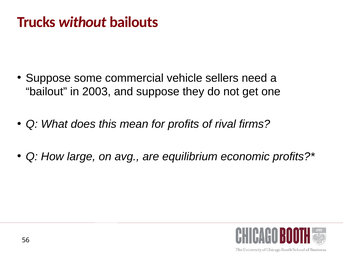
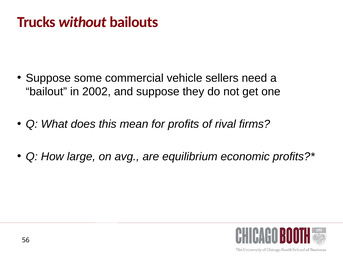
2003: 2003 -> 2002
